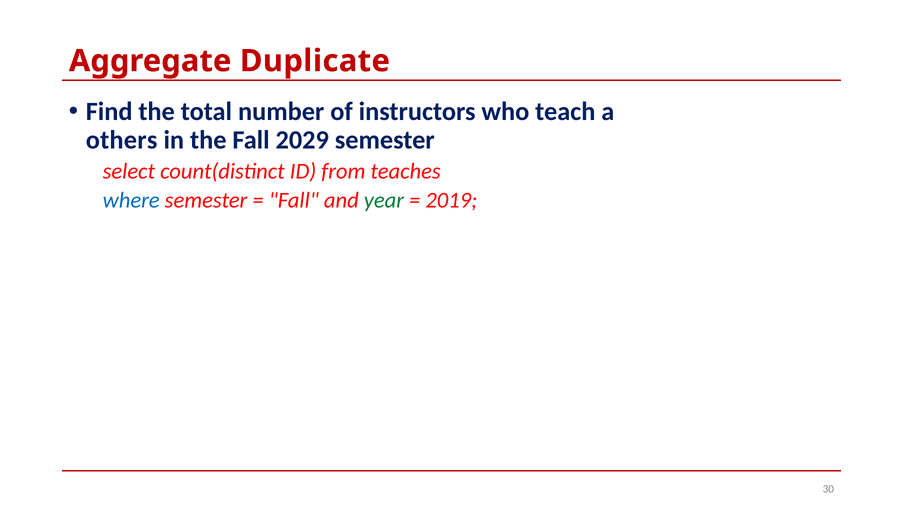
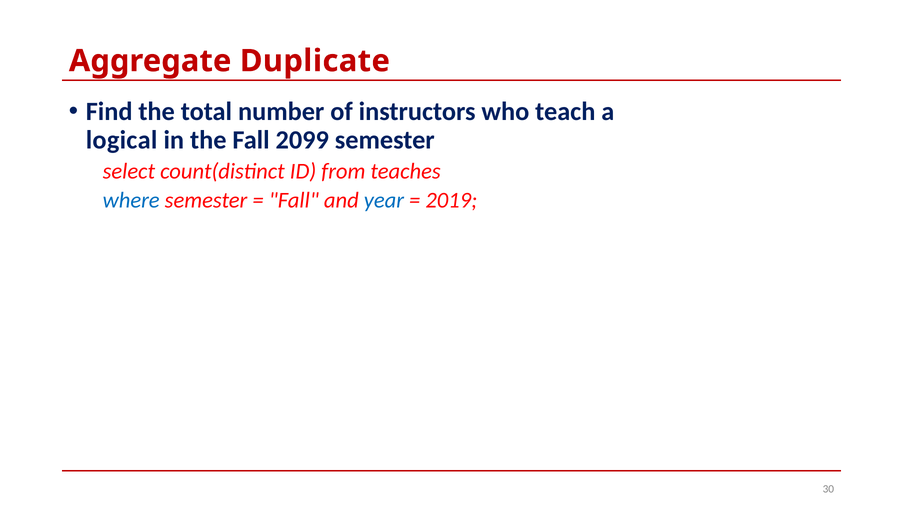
others: others -> logical
2029: 2029 -> 2099
year colour: green -> blue
